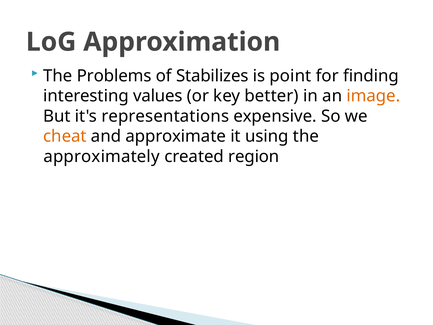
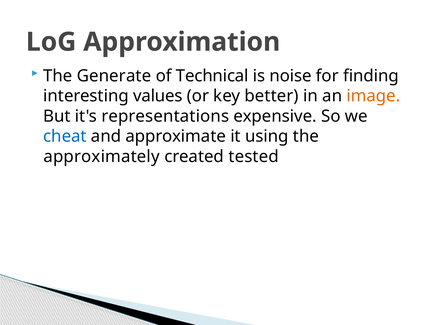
Problems: Problems -> Generate
Stabilizes: Stabilizes -> Technical
point: point -> noise
cheat colour: orange -> blue
region: region -> tested
